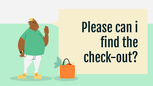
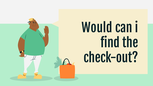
Please: Please -> Would
